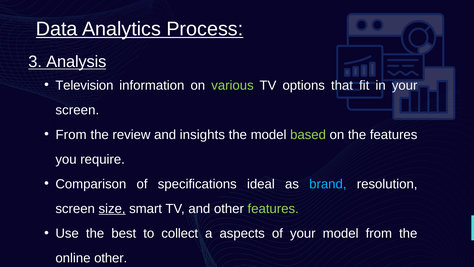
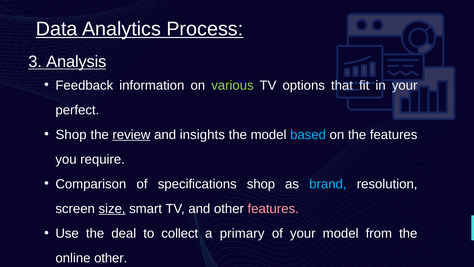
Television: Television -> Feedback
screen at (77, 110): screen -> perfect
From at (71, 134): From -> Shop
review underline: none -> present
based colour: light green -> light blue
specifications ideal: ideal -> shop
features at (273, 208) colour: light green -> pink
best: best -> deal
aspects: aspects -> primary
